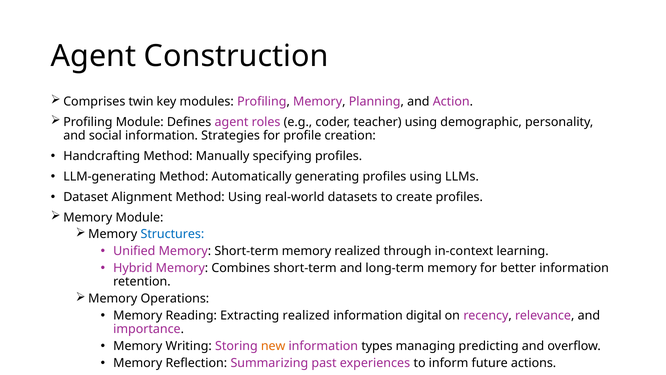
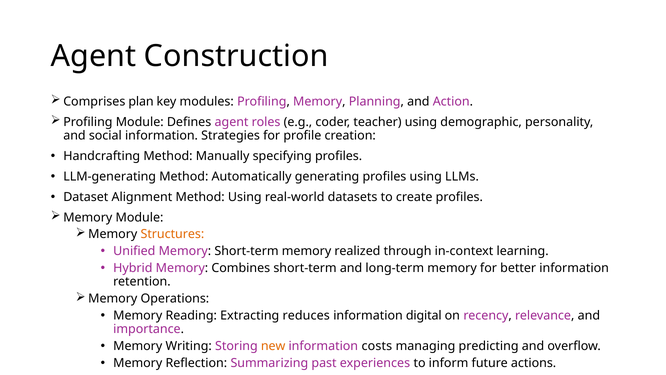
twin: twin -> plan
Structures colour: blue -> orange
Extracting realized: realized -> reduces
types: types -> costs
